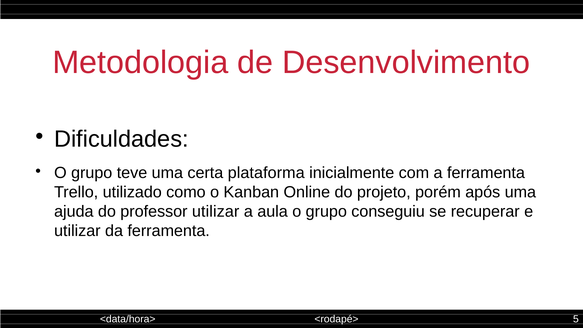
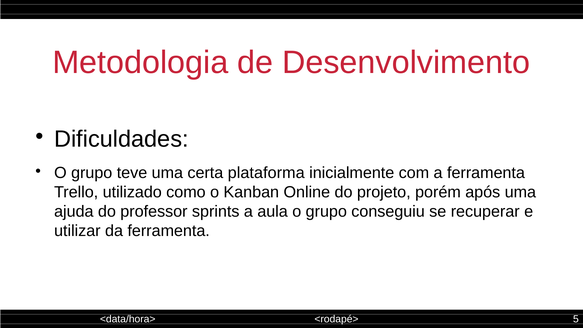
professor utilizar: utilizar -> sprints
